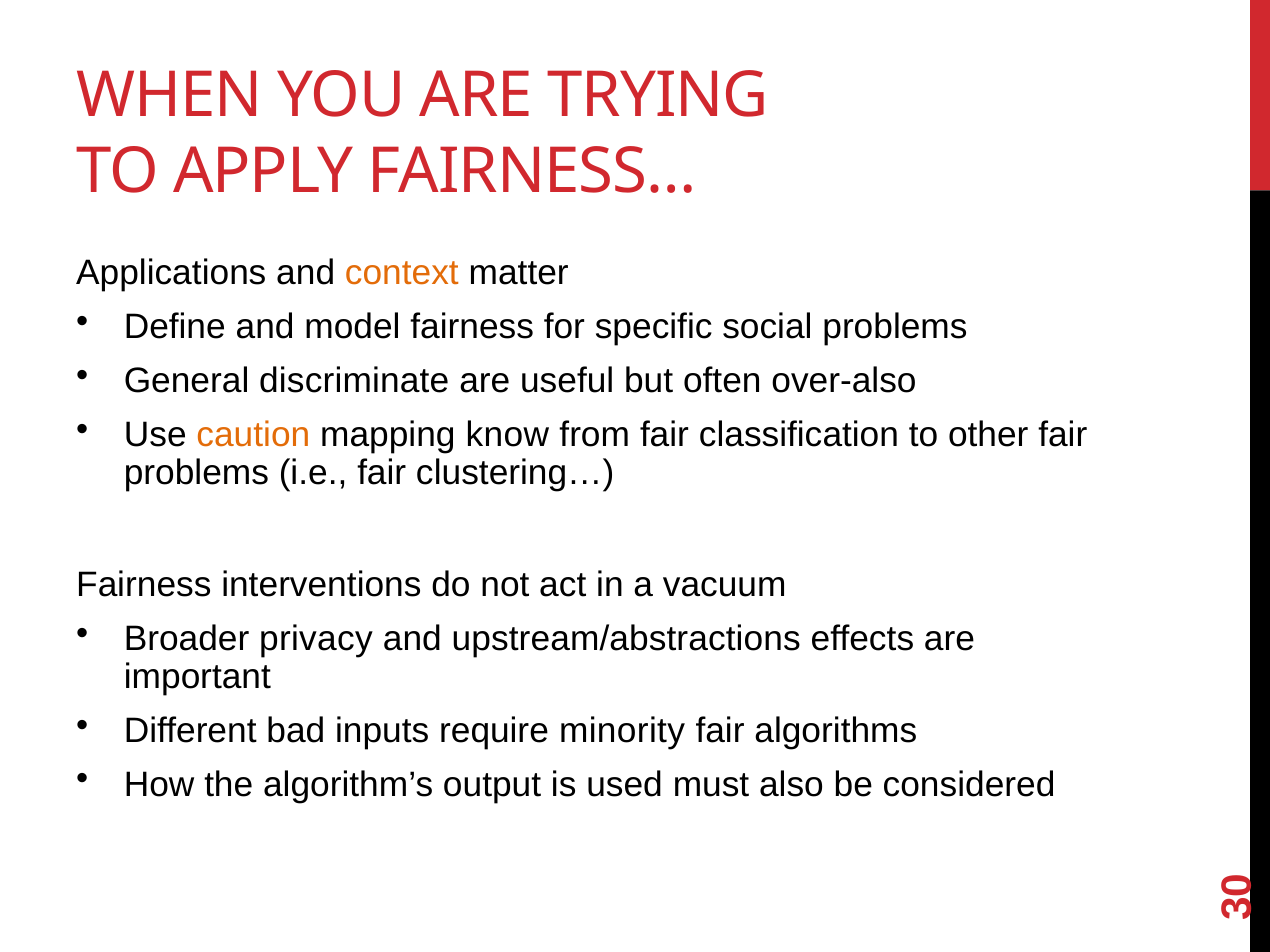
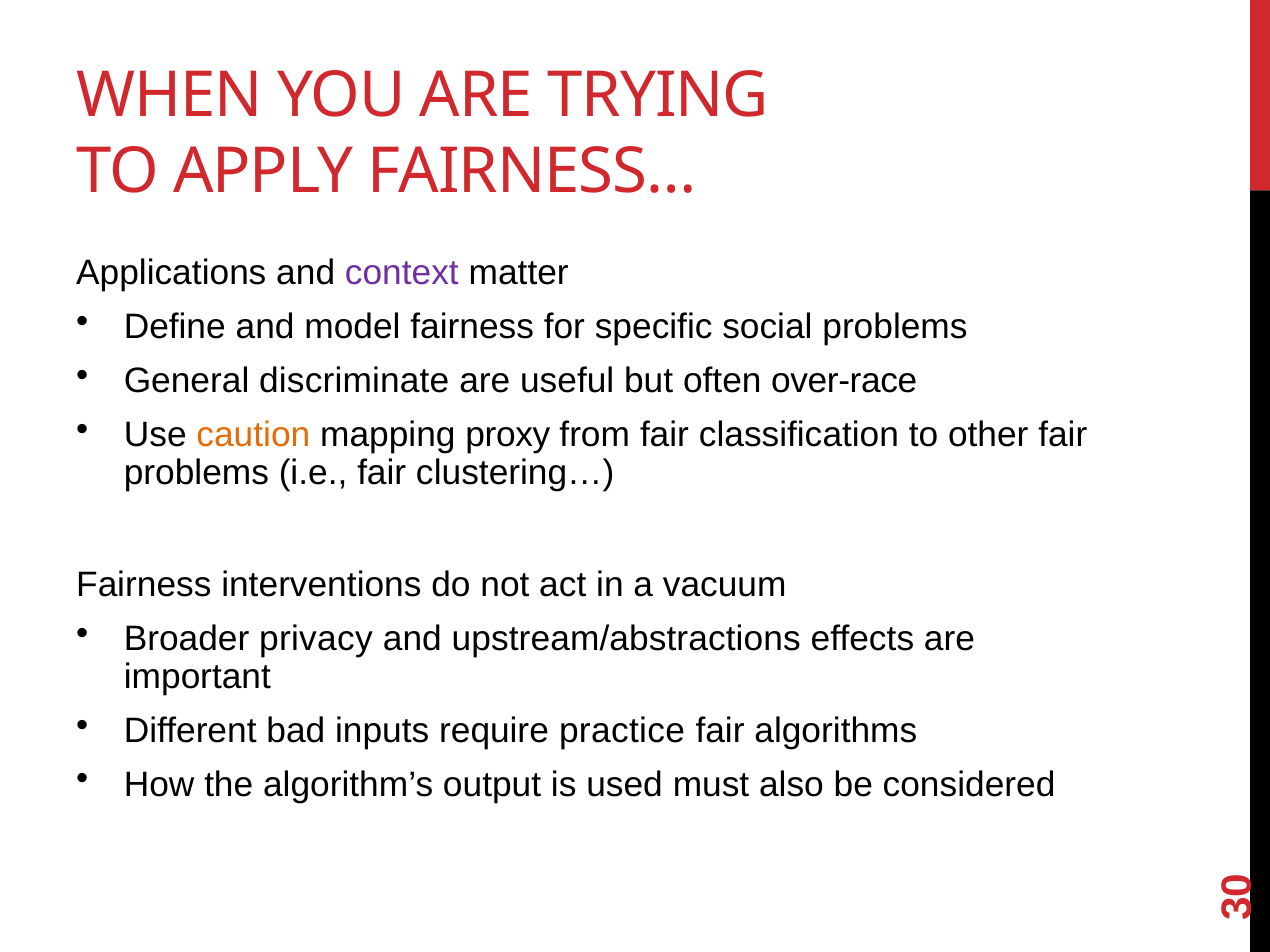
context colour: orange -> purple
over-also: over-also -> over-race
know: know -> proxy
minority: minority -> practice
